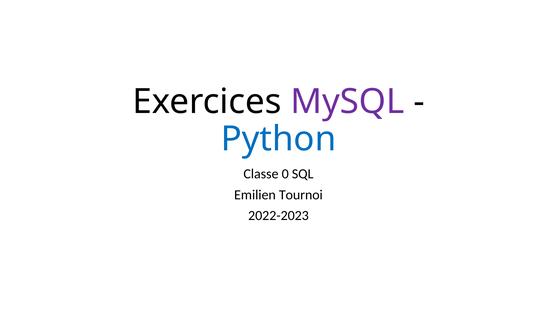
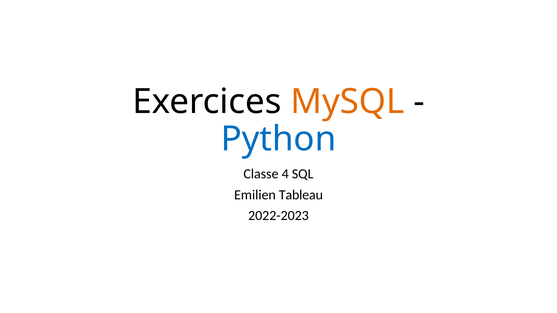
MySQL colour: purple -> orange
0: 0 -> 4
Tournoi: Tournoi -> Tableau
